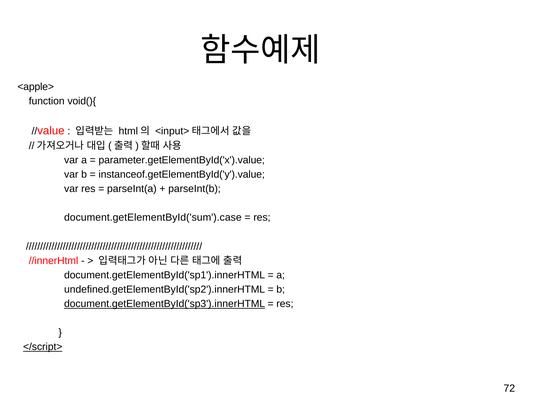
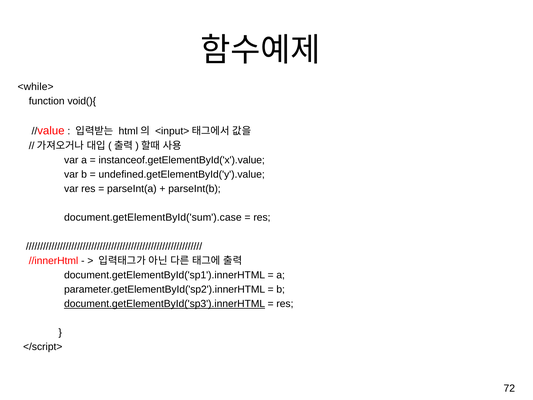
<apple>: <apple> -> <while>
parameter.getElementById('x').value: parameter.getElementById('x').value -> instanceof.getElementById('x').value
instanceof.getElementById('y').value: instanceof.getElementById('y').value -> undefined.getElementById('y').value
undefined.getElementById('sp2').innerHTML: undefined.getElementById('sp2').innerHTML -> parameter.getElementById('sp2').innerHTML
</script> underline: present -> none
